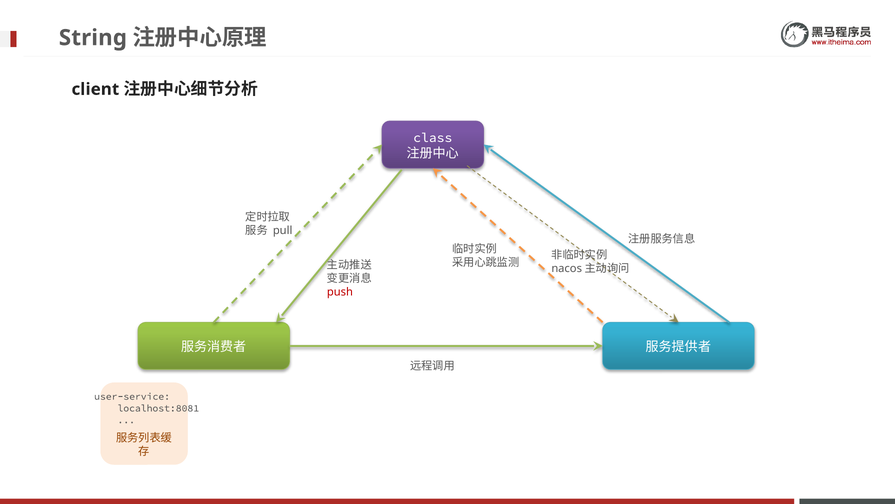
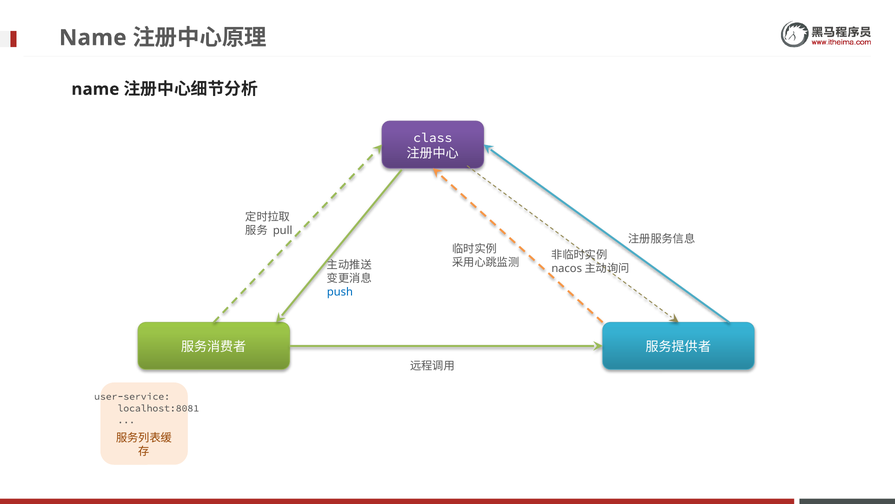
String at (93, 38): String -> Name
client at (95, 89): client -> name
push colour: red -> blue
